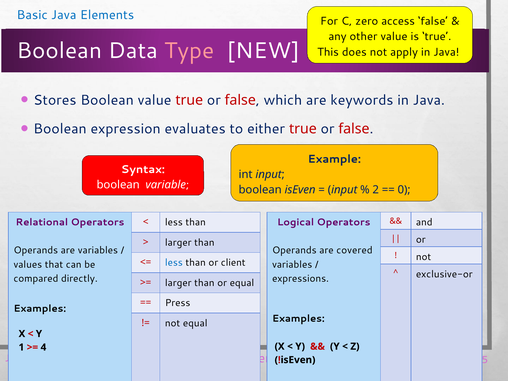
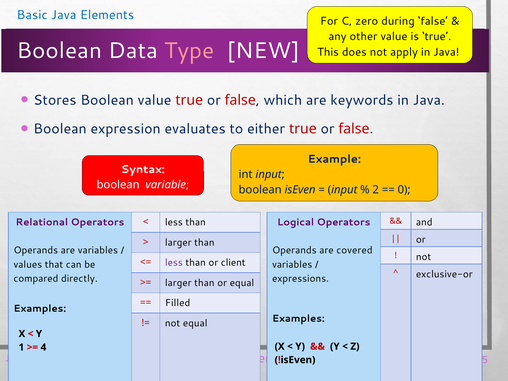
access: access -> during
less at (174, 263) colour: blue -> purple
Press: Press -> Filled
